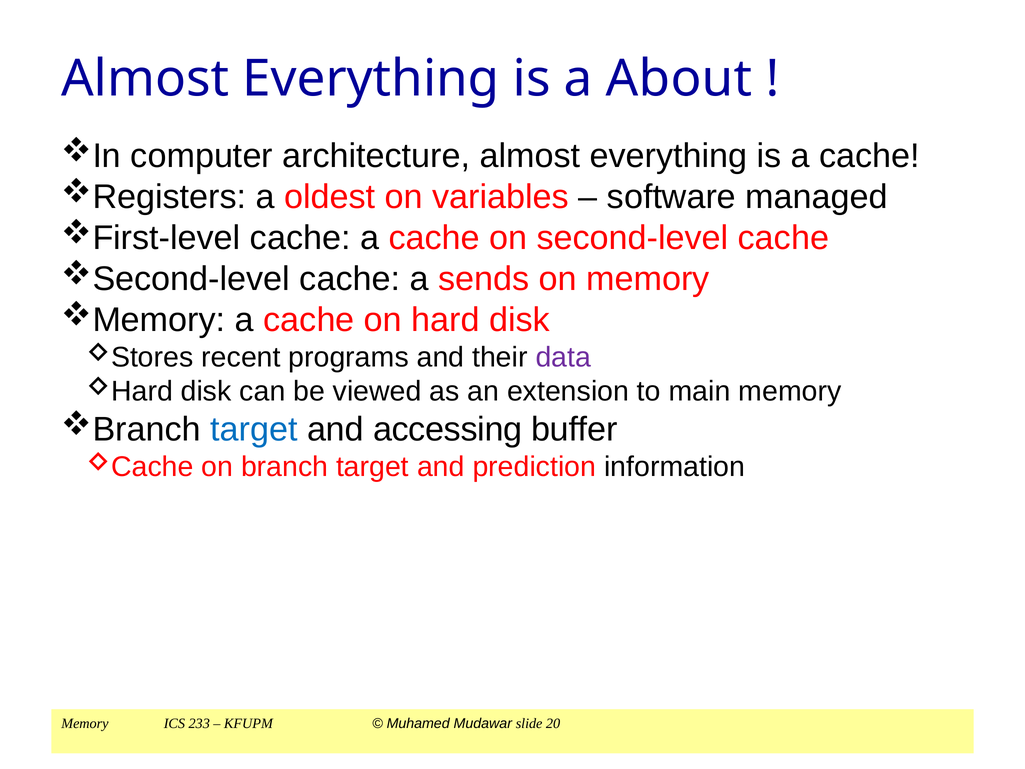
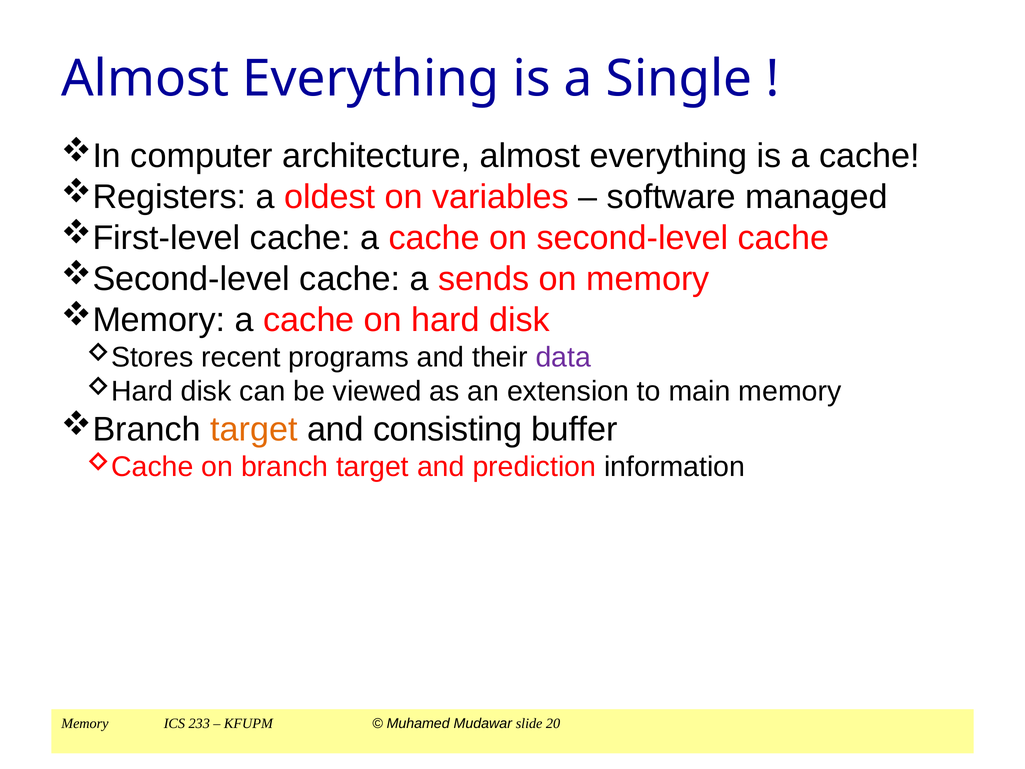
About: About -> Single
target at (254, 429) colour: blue -> orange
accessing: accessing -> consisting
